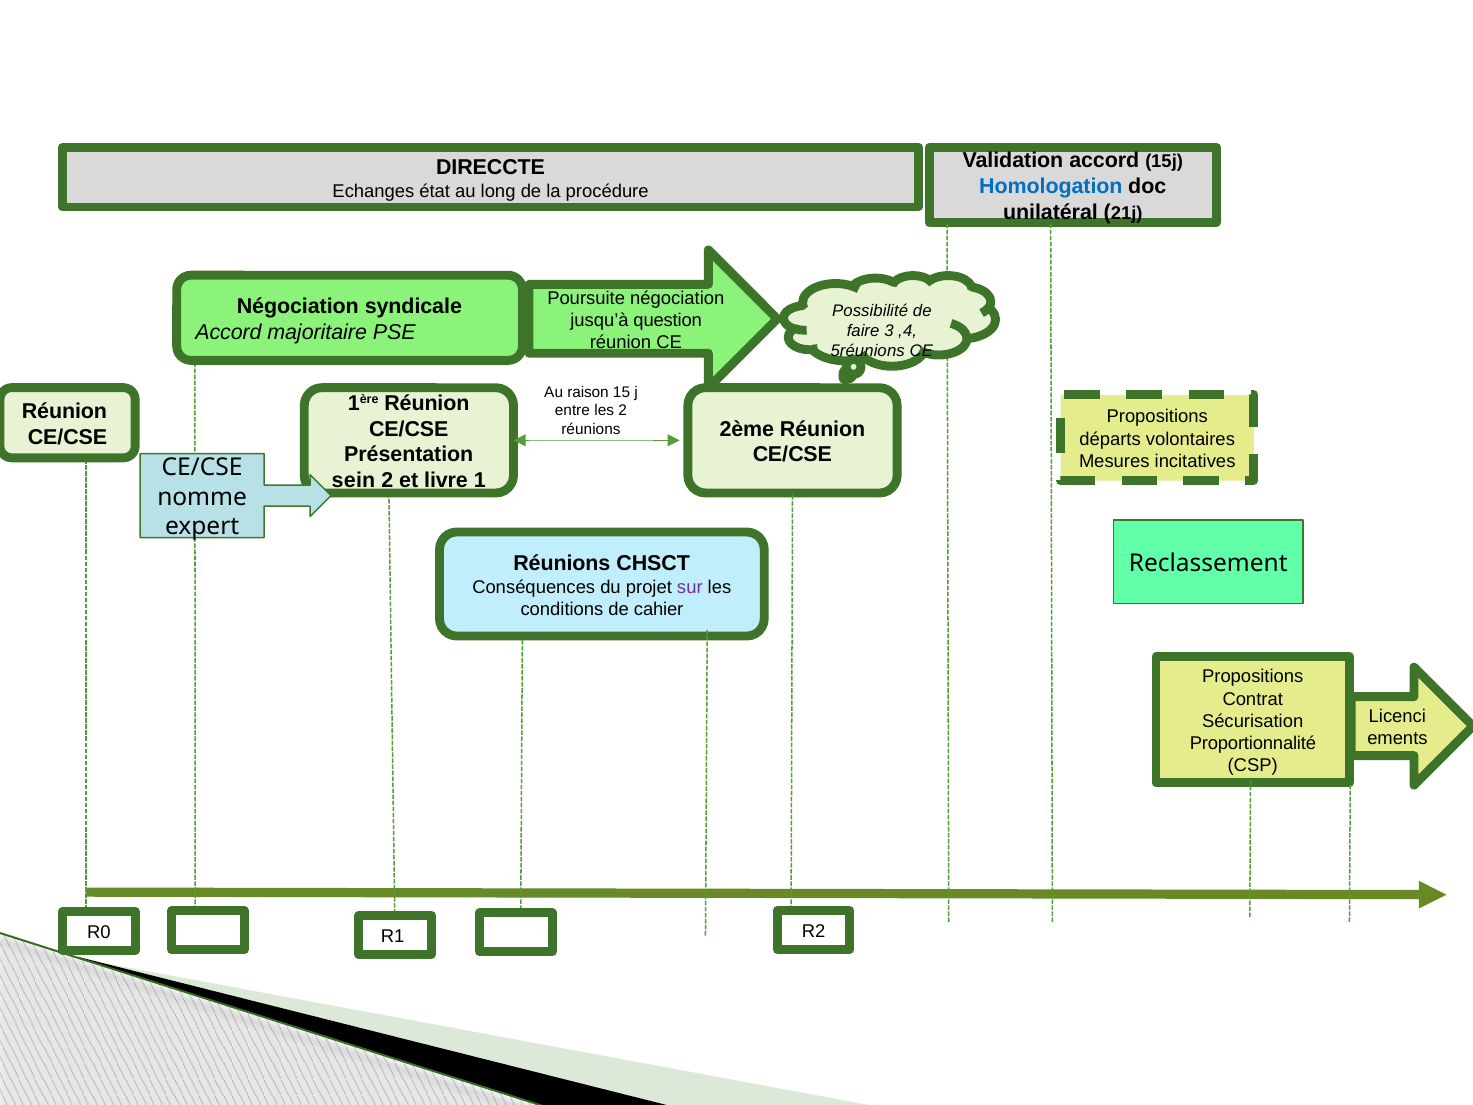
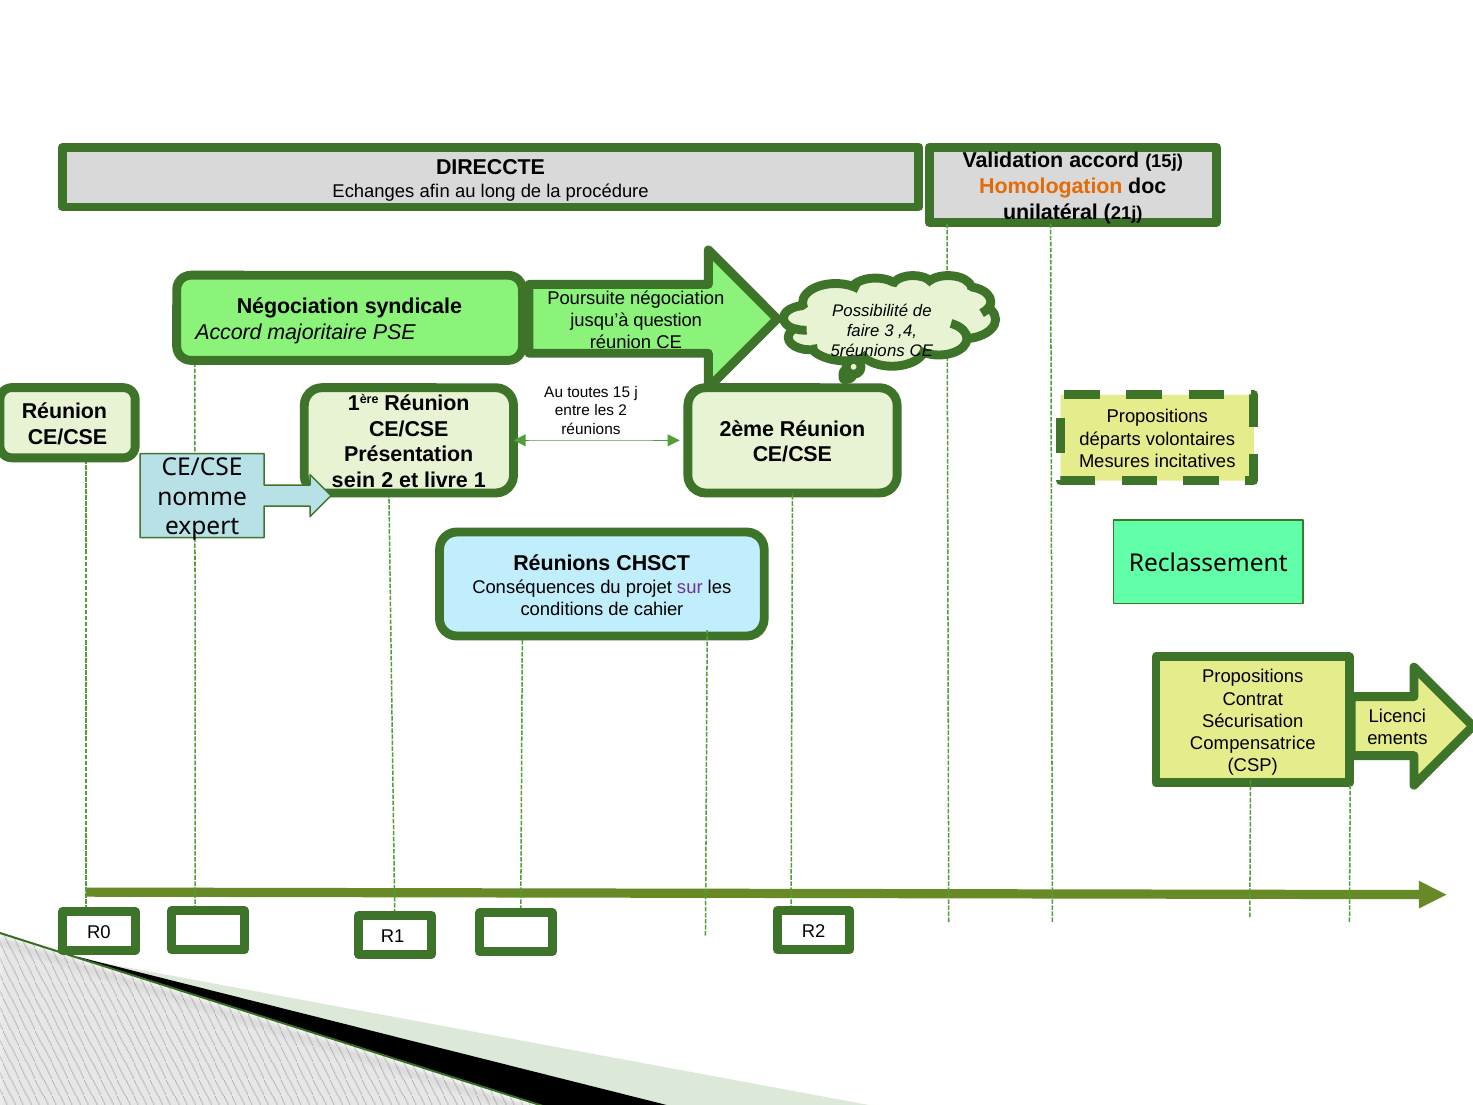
Homologation colour: blue -> orange
état: état -> afin
raison: raison -> toutes
Proportionnalité: Proportionnalité -> Compensatrice
